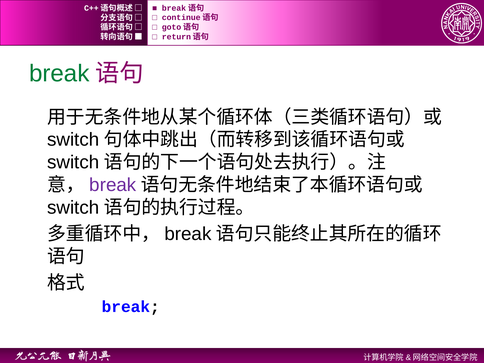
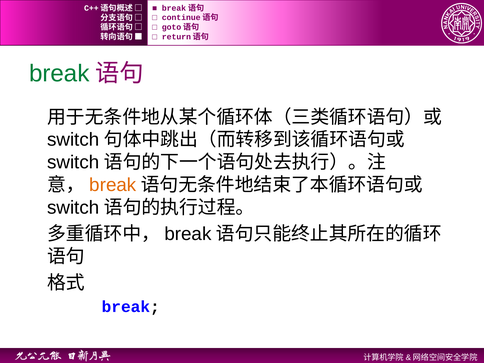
break at (113, 185) colour: purple -> orange
